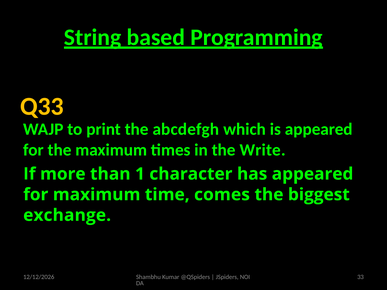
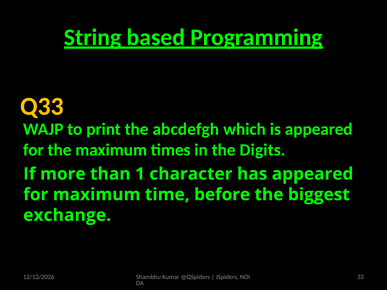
Write: Write -> Digits
comes: comes -> before
